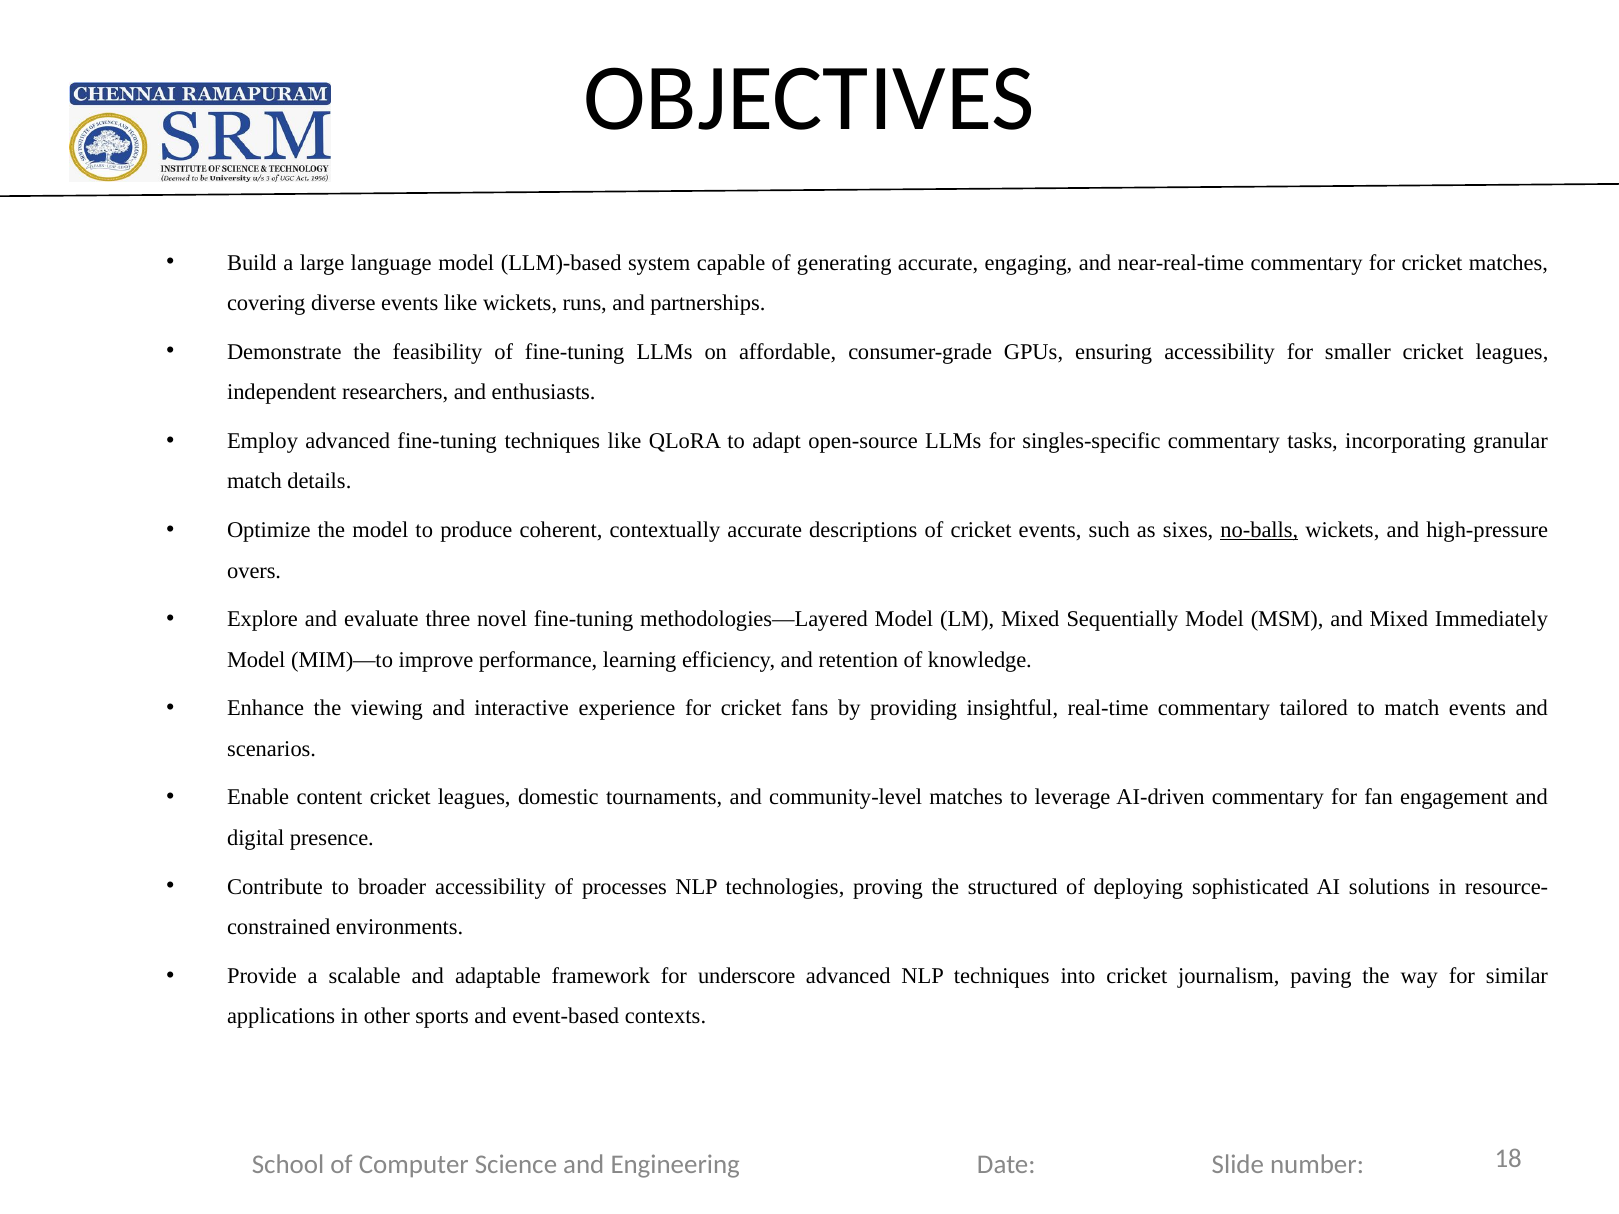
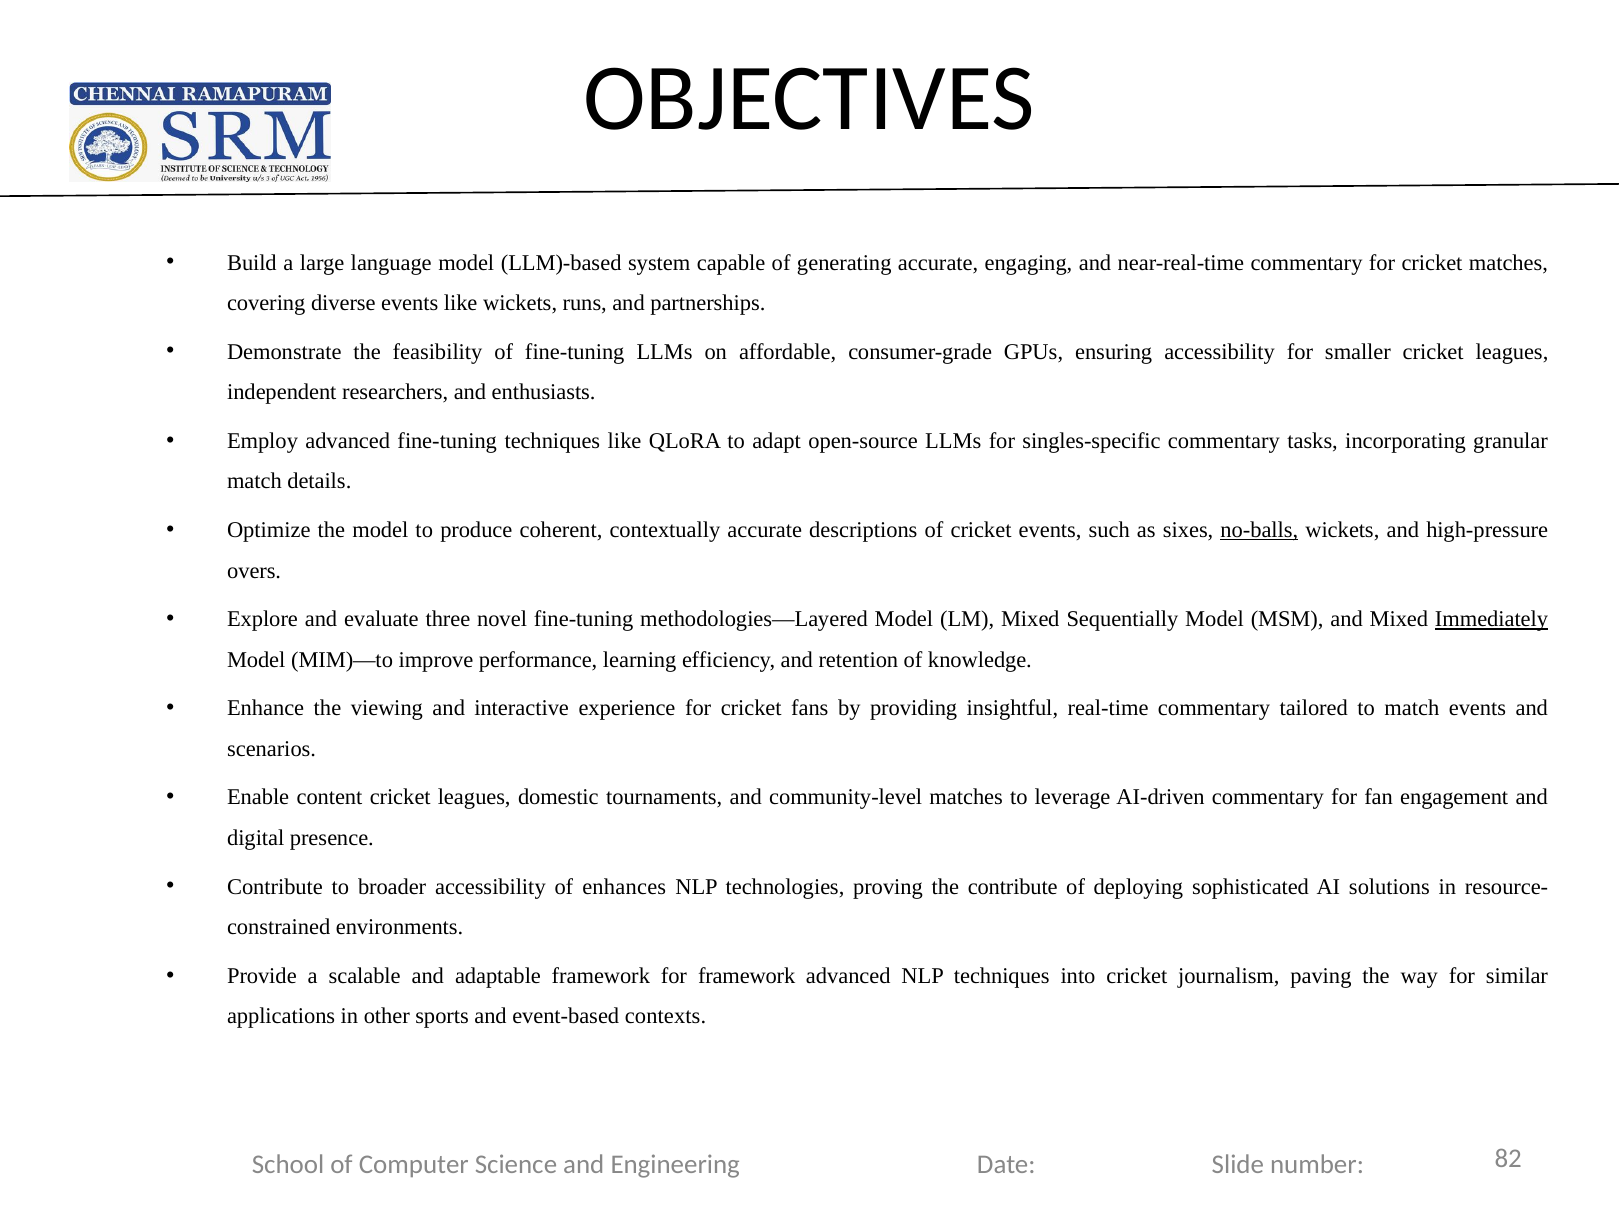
Immediately underline: none -> present
processes: processes -> enhances
the structured: structured -> contribute
for underscore: underscore -> framework
18: 18 -> 82
